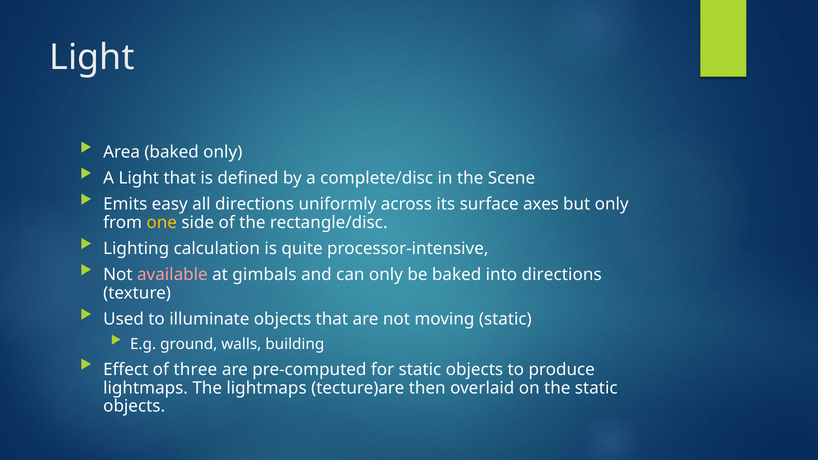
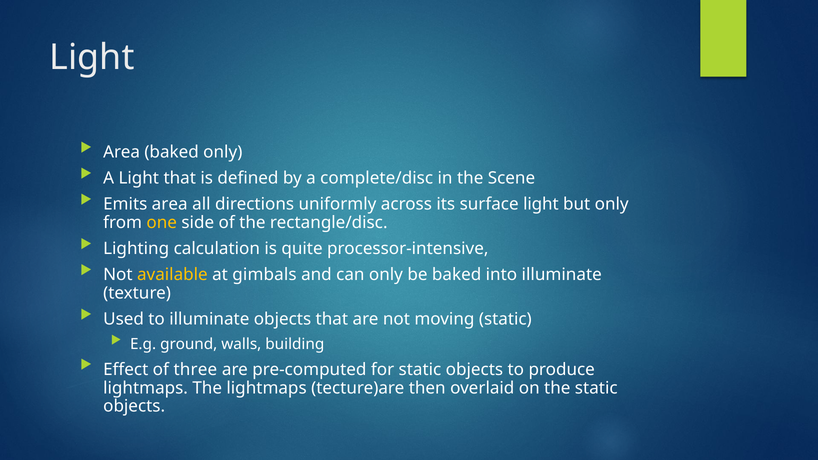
Emits easy: easy -> area
surface axes: axes -> light
available colour: pink -> yellow
into directions: directions -> illuminate
